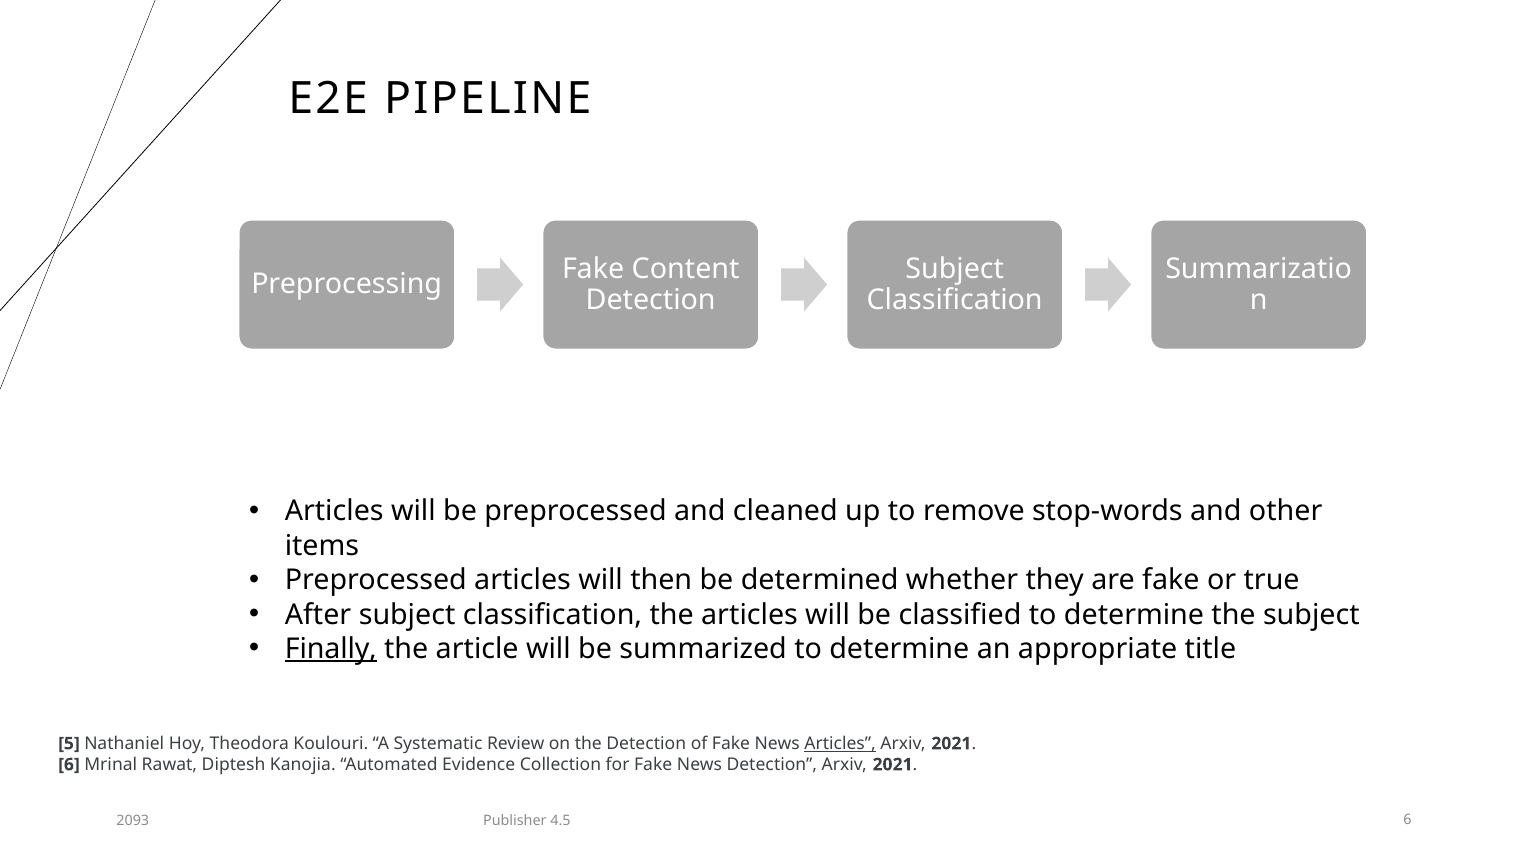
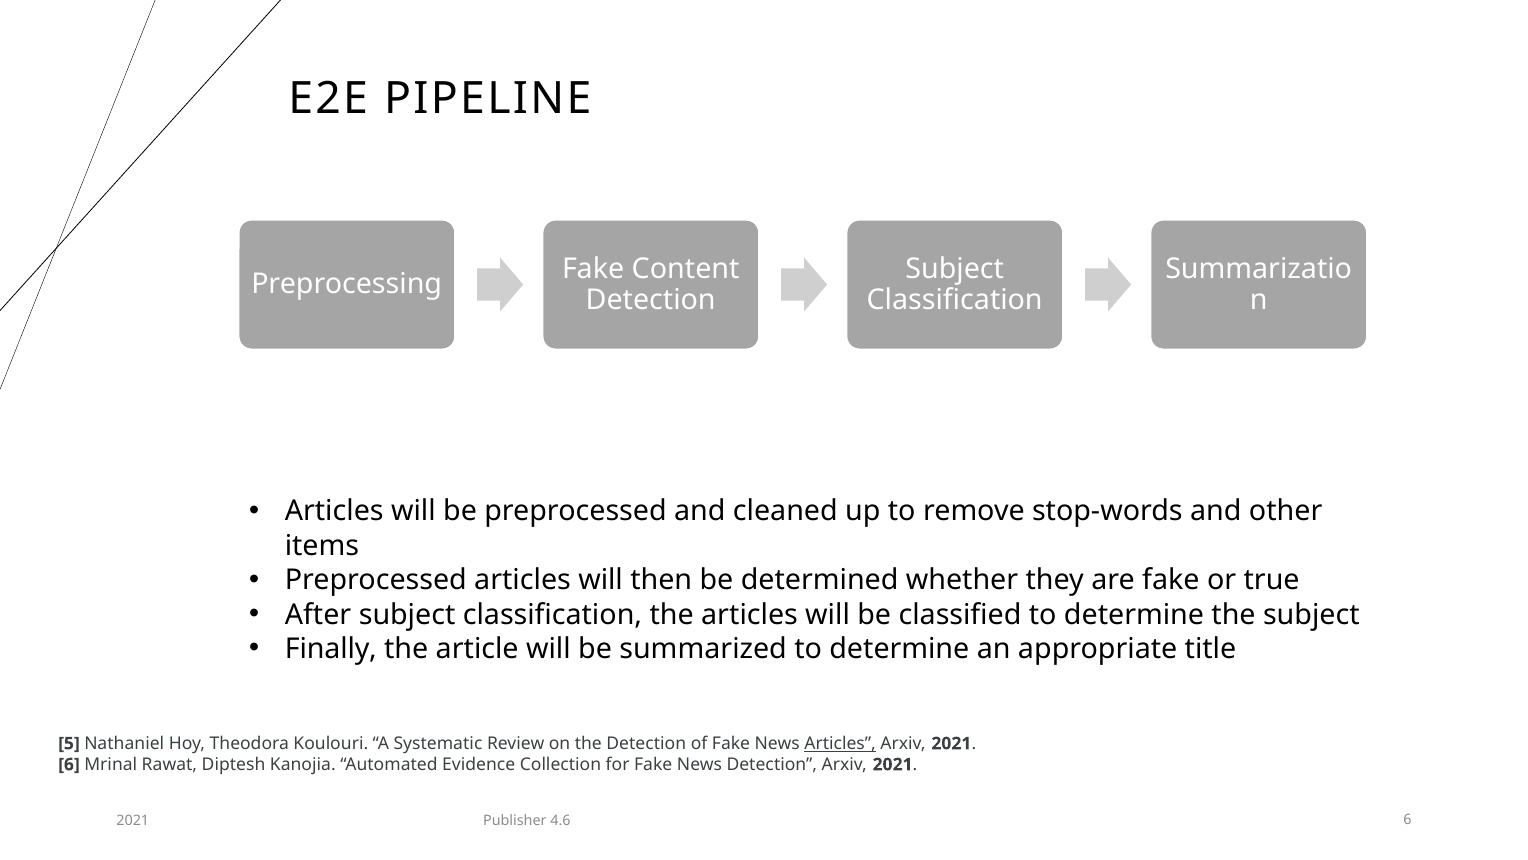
Finally underline: present -> none
2093 at (133, 820): 2093 -> 2021
4.5: 4.5 -> 4.6
